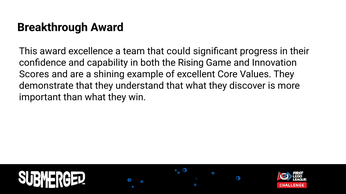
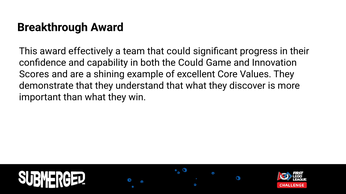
excellence: excellence -> effectively
the Rising: Rising -> Could
